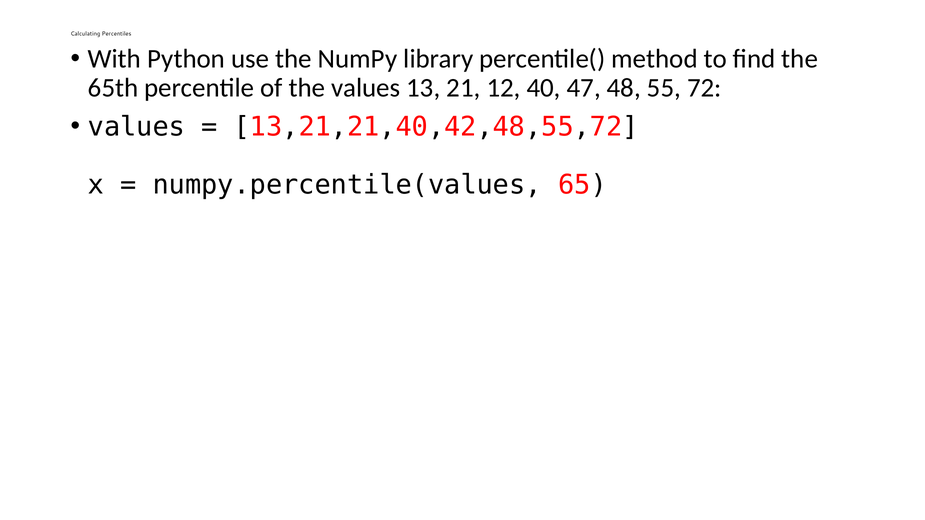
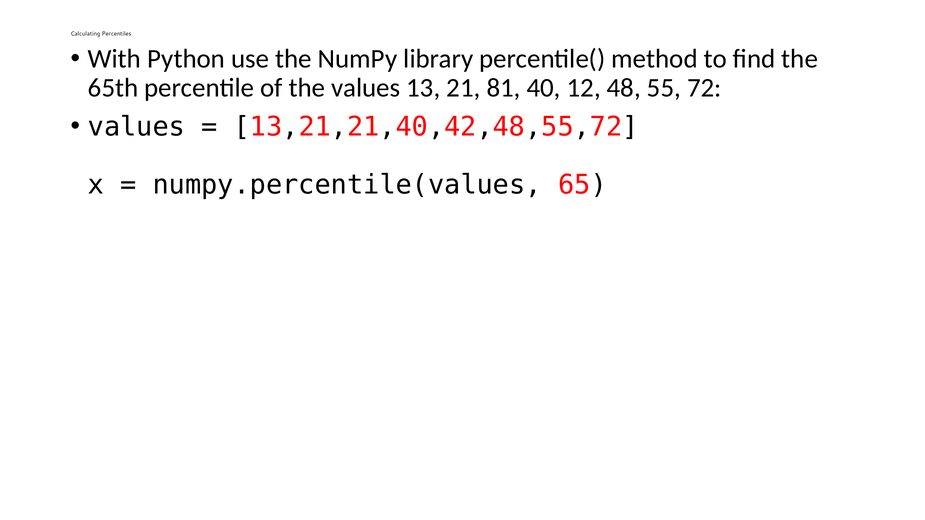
12: 12 -> 81
47: 47 -> 12
